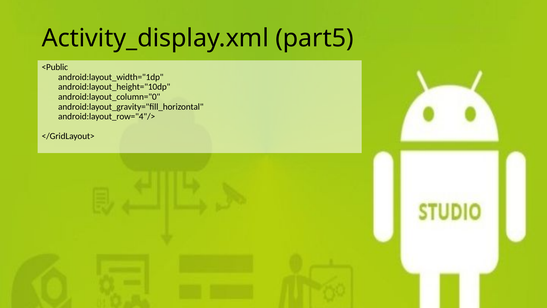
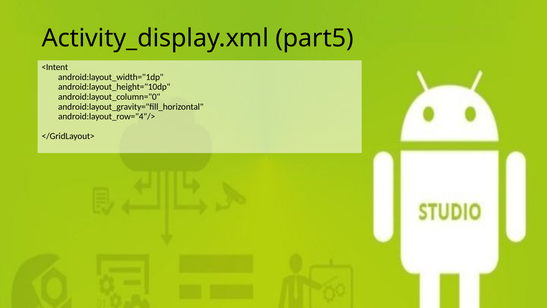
<Public: <Public -> <Intent
